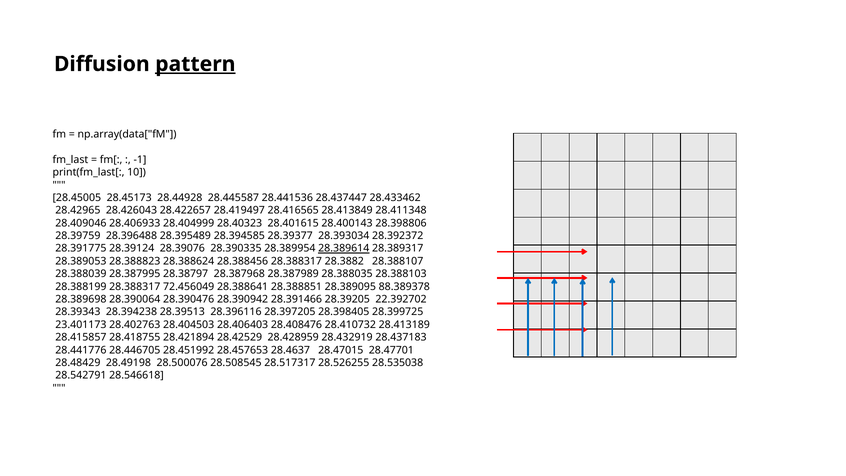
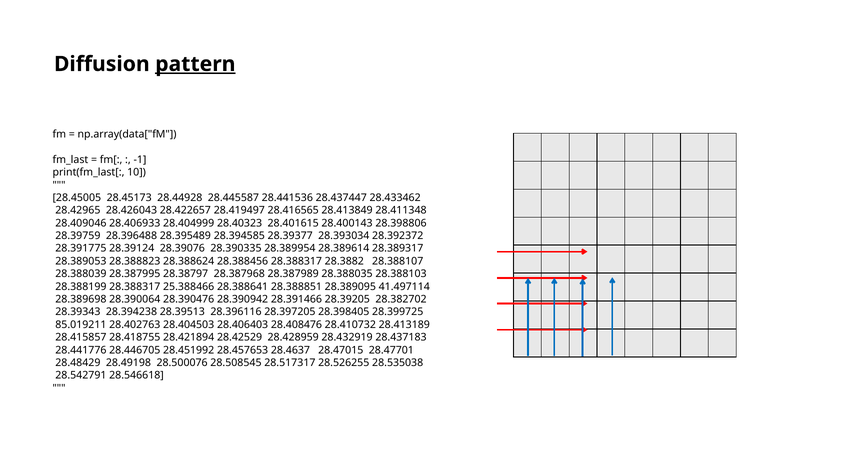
28.389614 underline: present -> none
72.456049: 72.456049 -> 25.388466
88.389378: 88.389378 -> 41.497114
22.392702: 22.392702 -> 28.382702
23.401173: 23.401173 -> 85.019211
